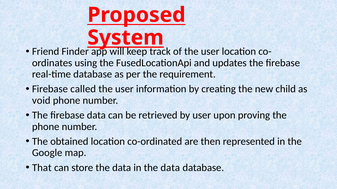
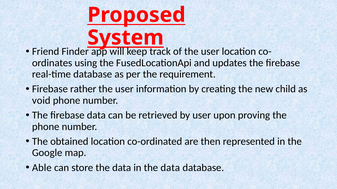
called: called -> rather
That: That -> Able
